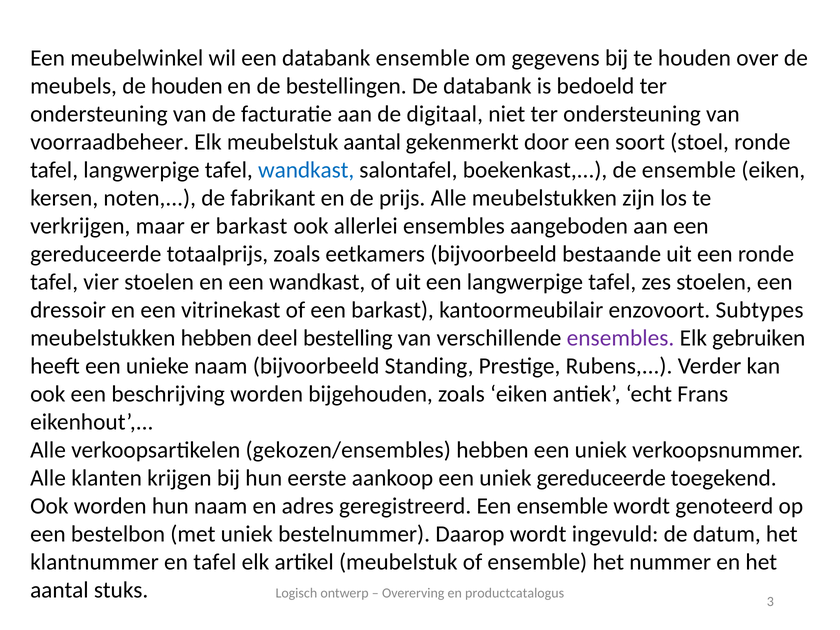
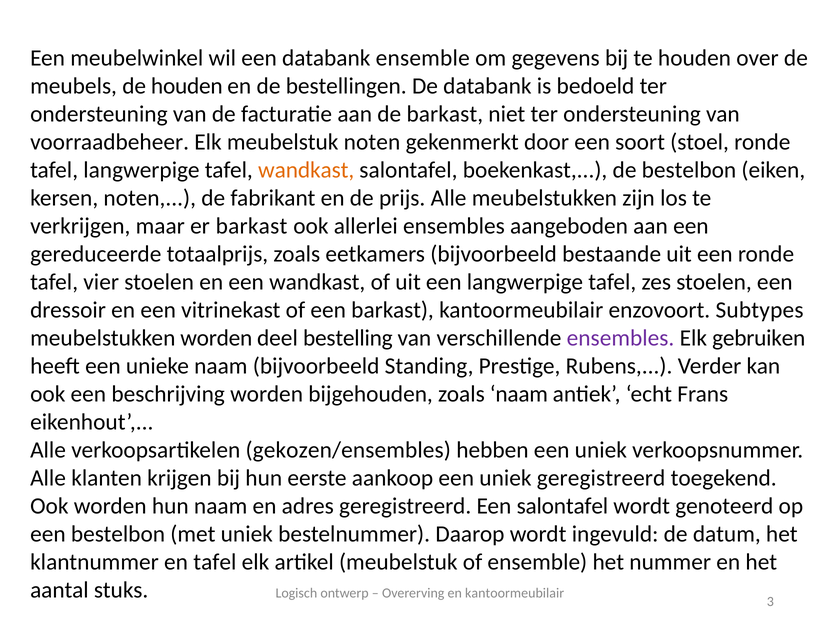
de digitaal: digitaal -> barkast
meubelstuk aantal: aantal -> noten
wandkast at (306, 170) colour: blue -> orange
de ensemble: ensemble -> bestelbon
meubelstukken hebben: hebben -> worden
zoals eiken: eiken -> naam
uniek gereduceerde: gereduceerde -> geregistreerd
Een ensemble: ensemble -> salontafel
en productcatalogus: productcatalogus -> kantoormeubilair
